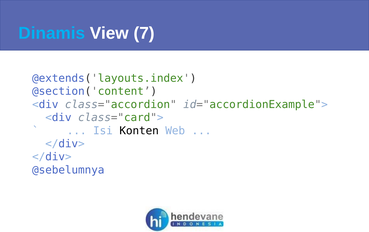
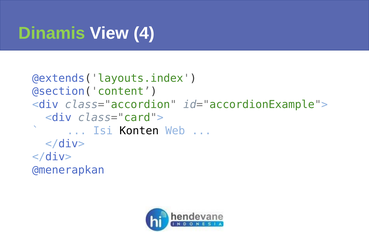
Dinamis colour: light blue -> light green
7: 7 -> 4
@sebelumnya: @sebelumnya -> @menerapkan
